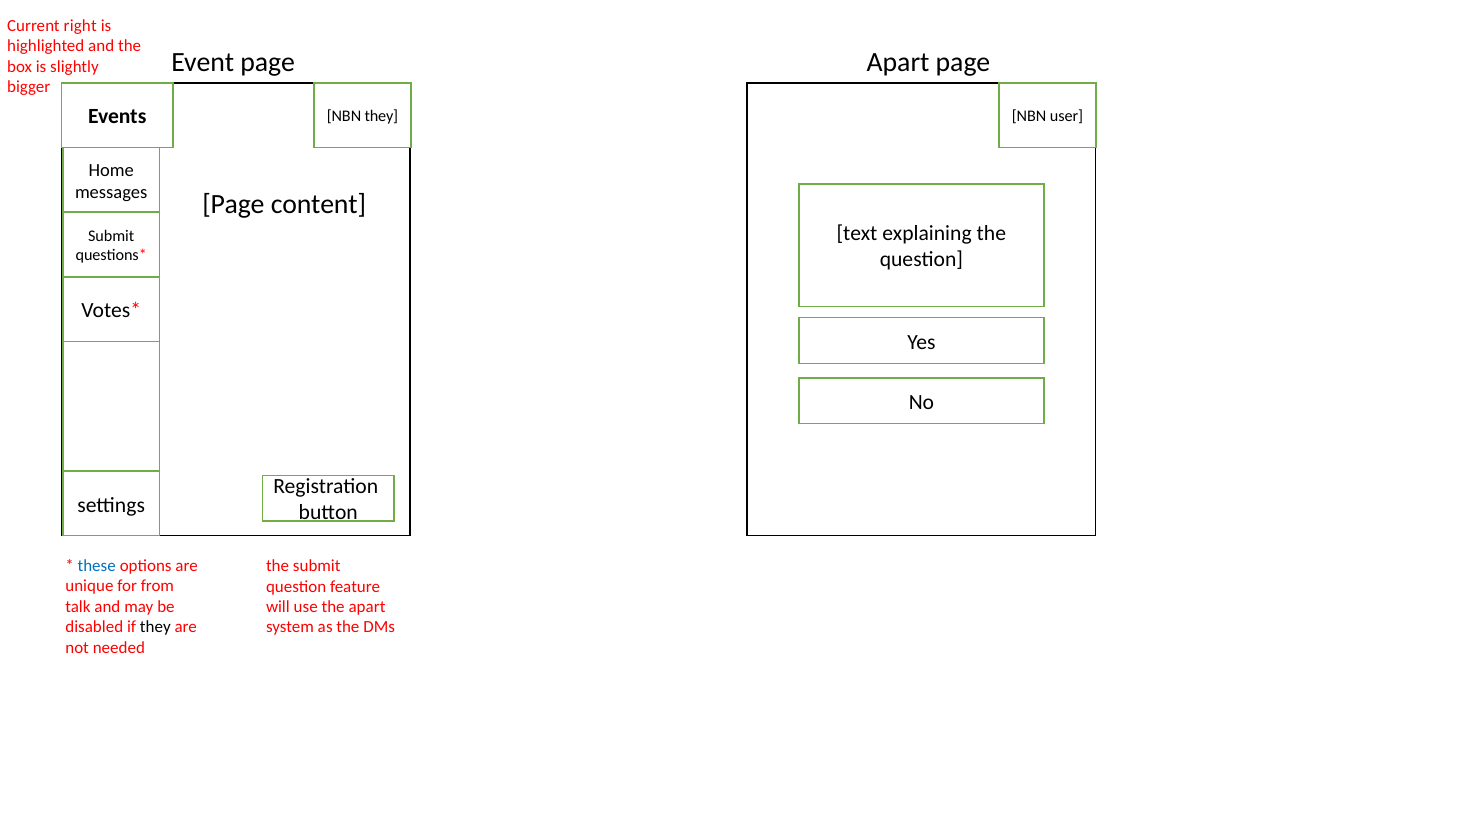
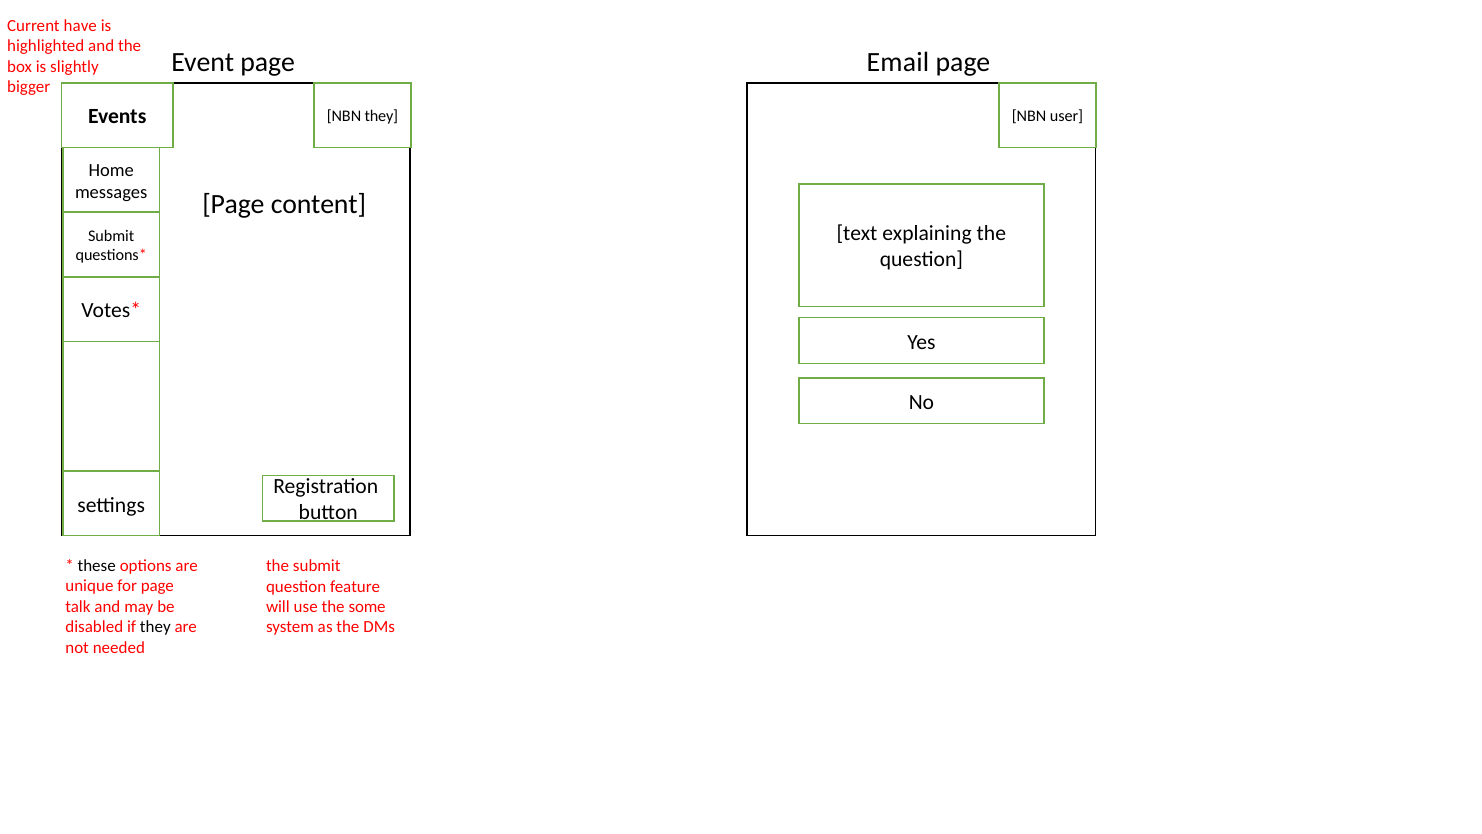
right: right -> have
Apart at (898, 62): Apart -> Email
these colour: blue -> black
for from: from -> page
the apart: apart -> some
